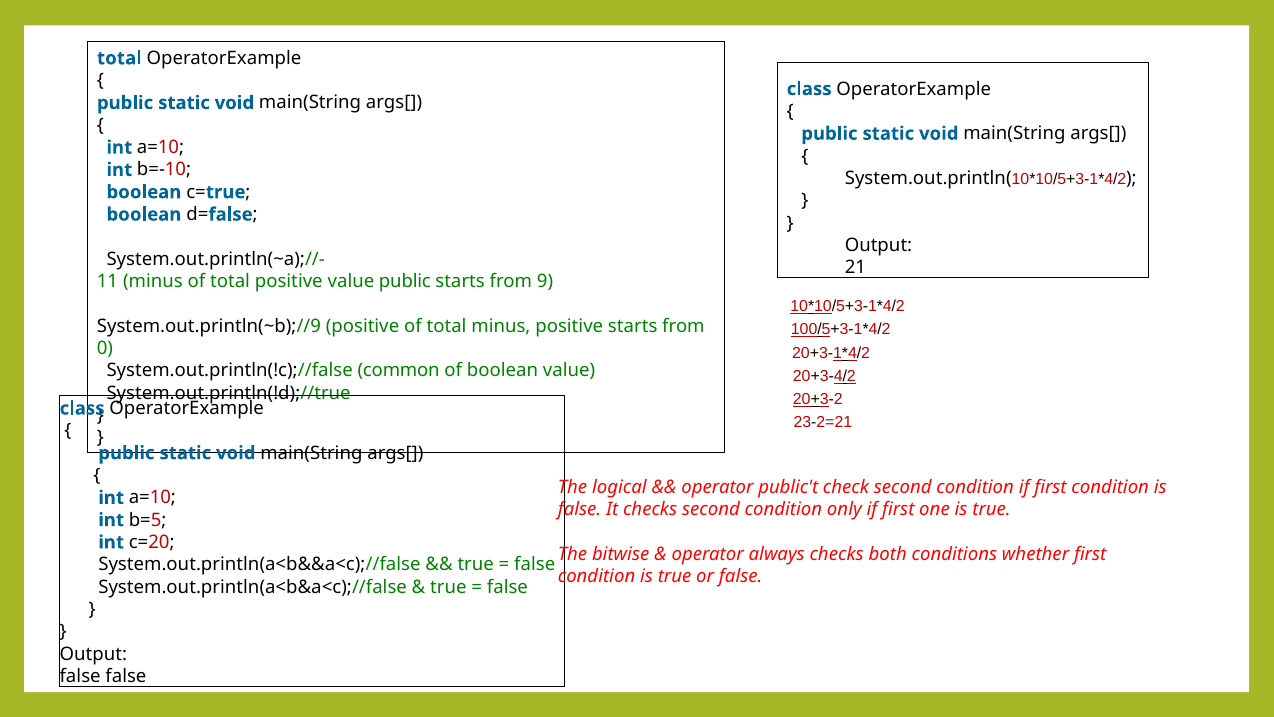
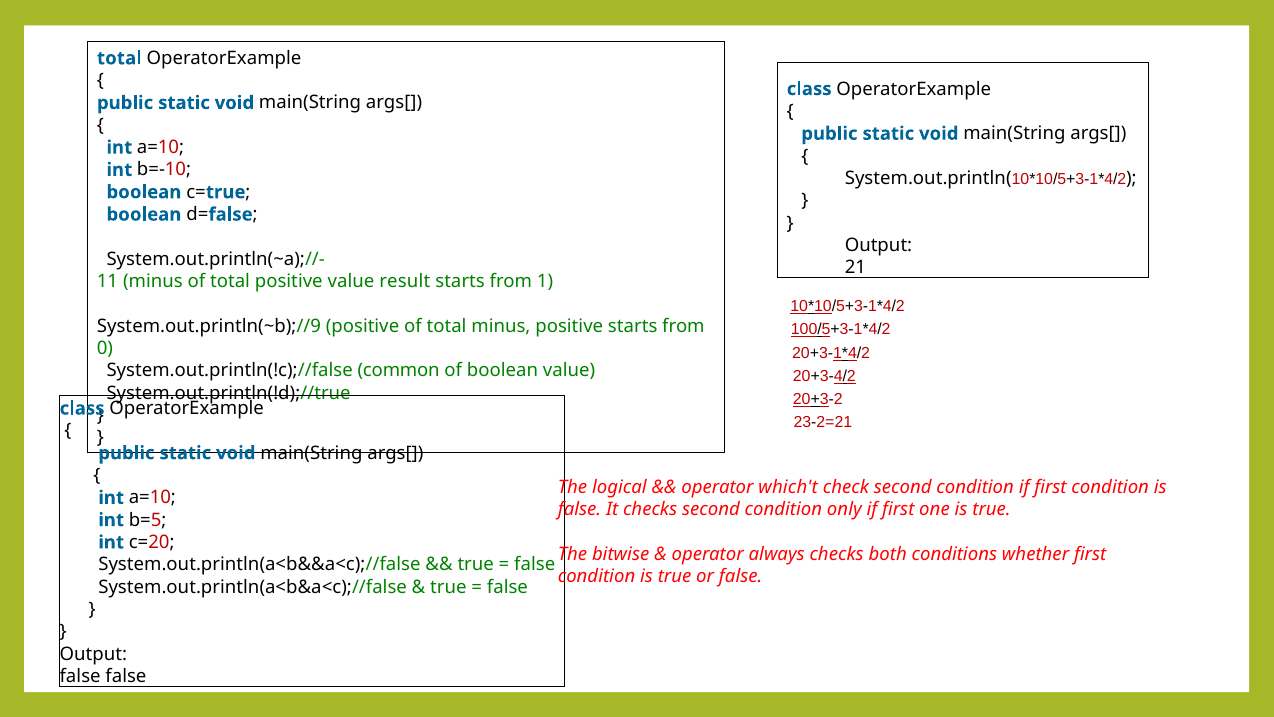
value public: public -> result
9: 9 -> 1
public't: public't -> which't
